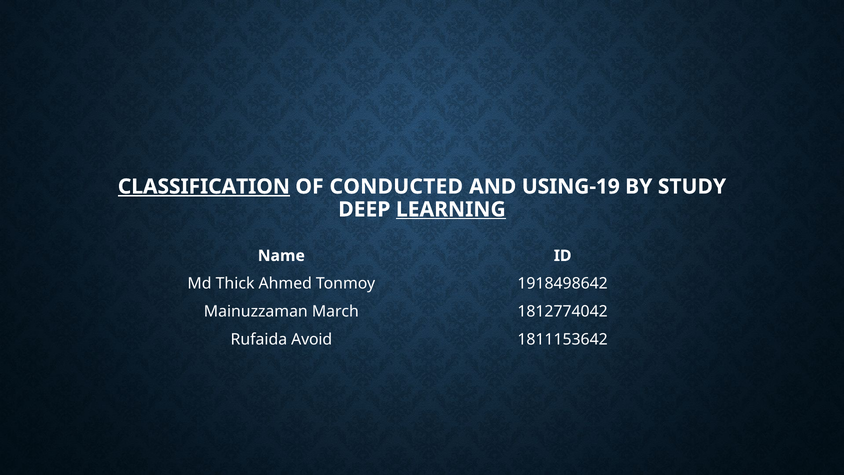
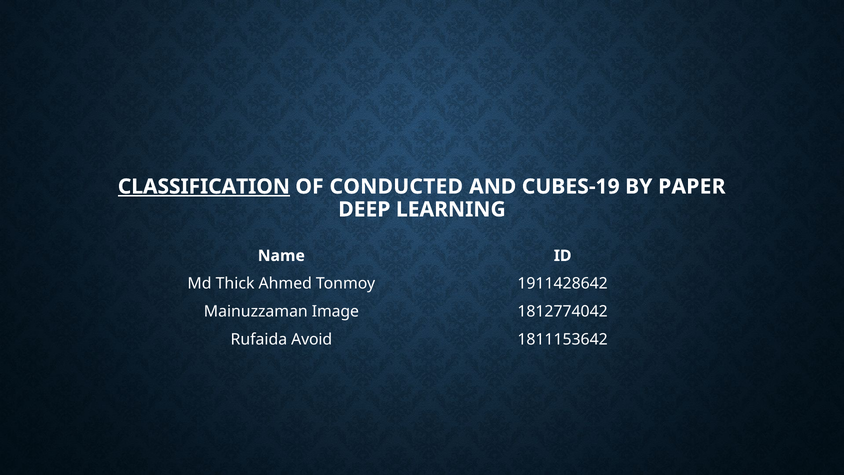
USING-19: USING-19 -> CUBES-19
STUDY: STUDY -> PAPER
LEARNING underline: present -> none
1918498642: 1918498642 -> 1911428642
March: March -> Image
